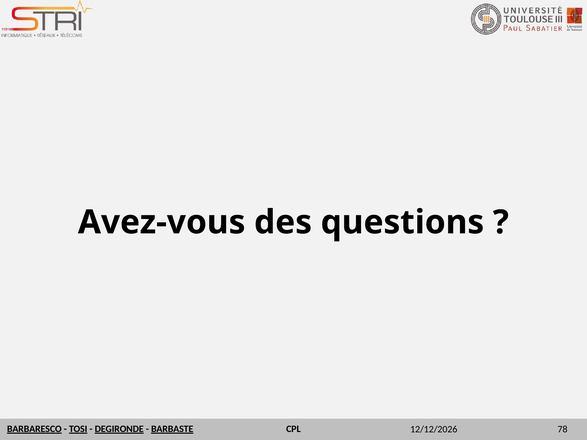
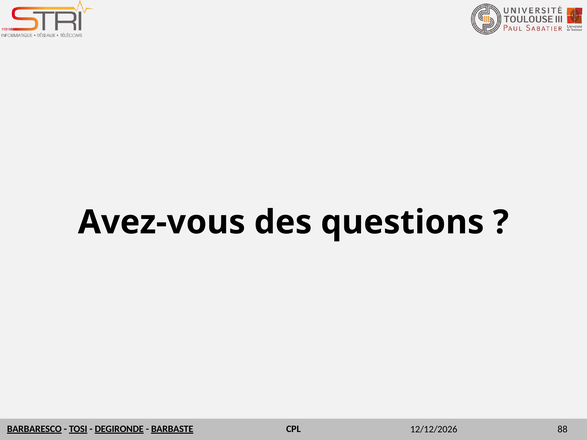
78: 78 -> 88
